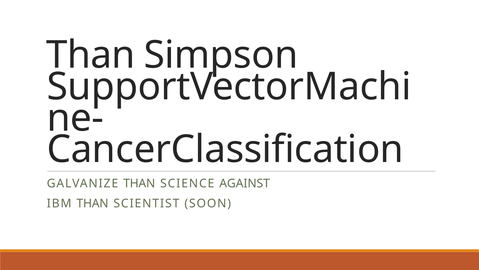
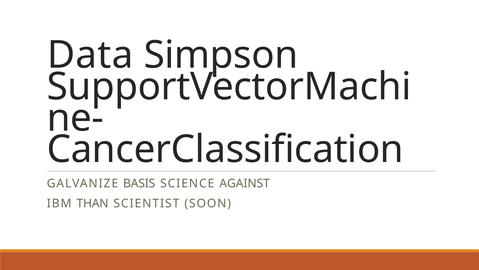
Than at (91, 55): Than -> Data
GALVANIZE THAN: THAN -> BASIS
